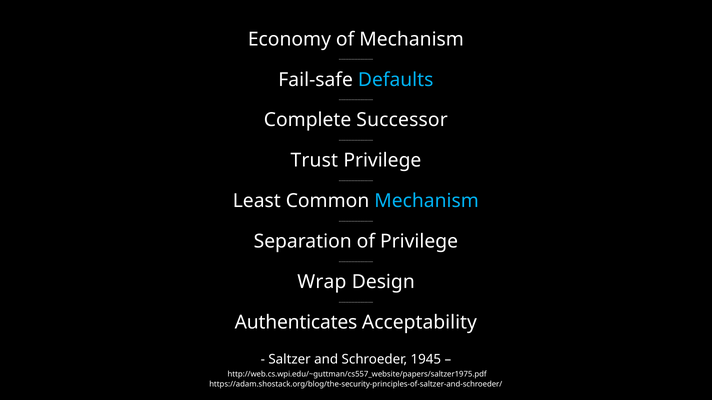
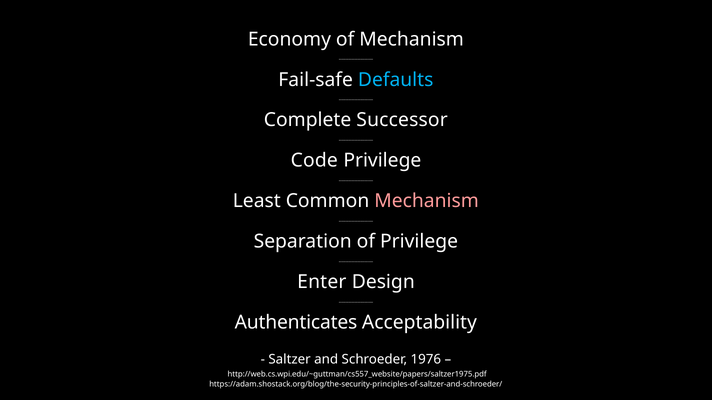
Trust: Trust -> Code
Mechanism at (427, 201) colour: light blue -> pink
Wrap: Wrap -> Enter
1945: 1945 -> 1976
